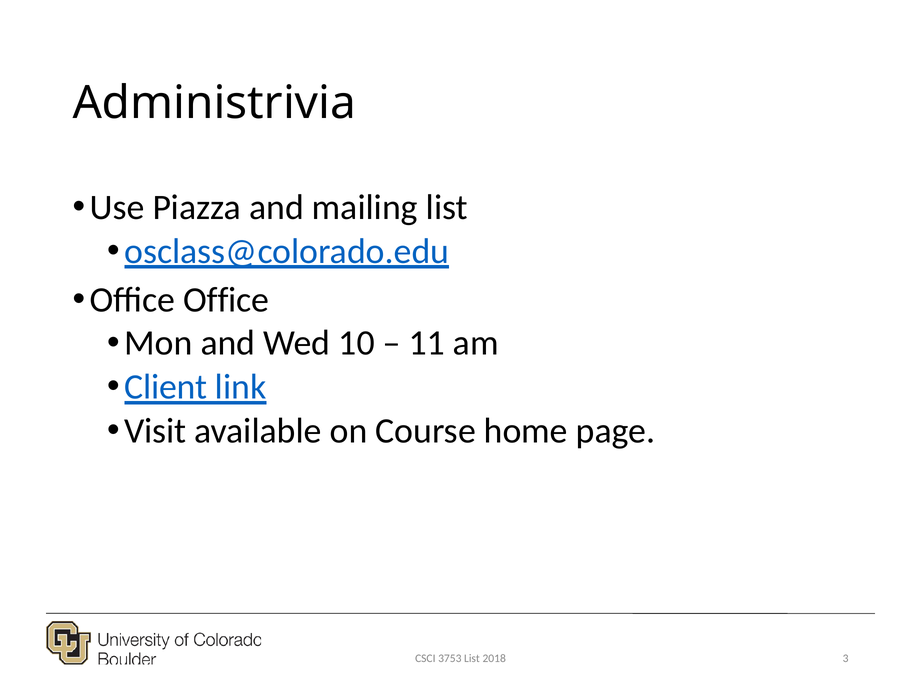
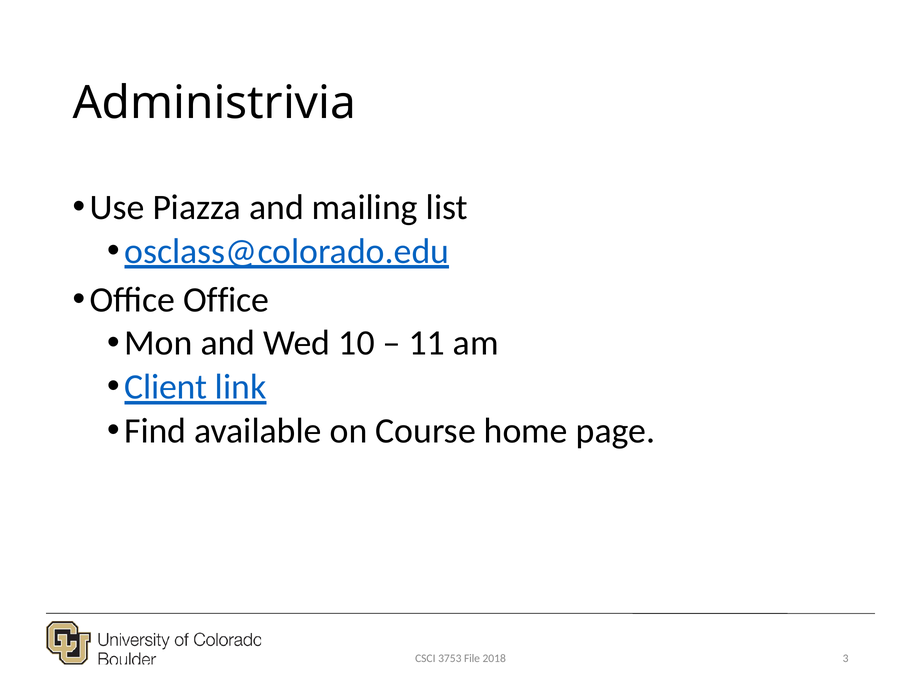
Visit: Visit -> Find
3753 List: List -> File
